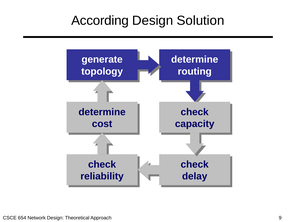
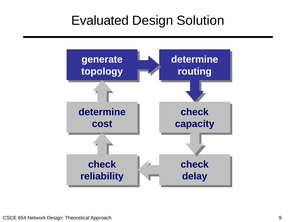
According: According -> Evaluated
